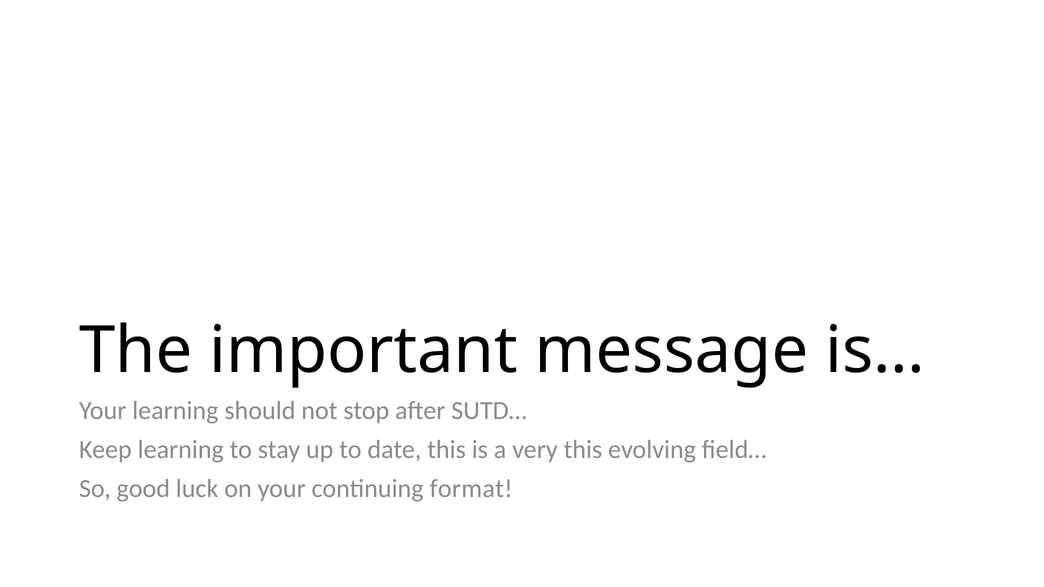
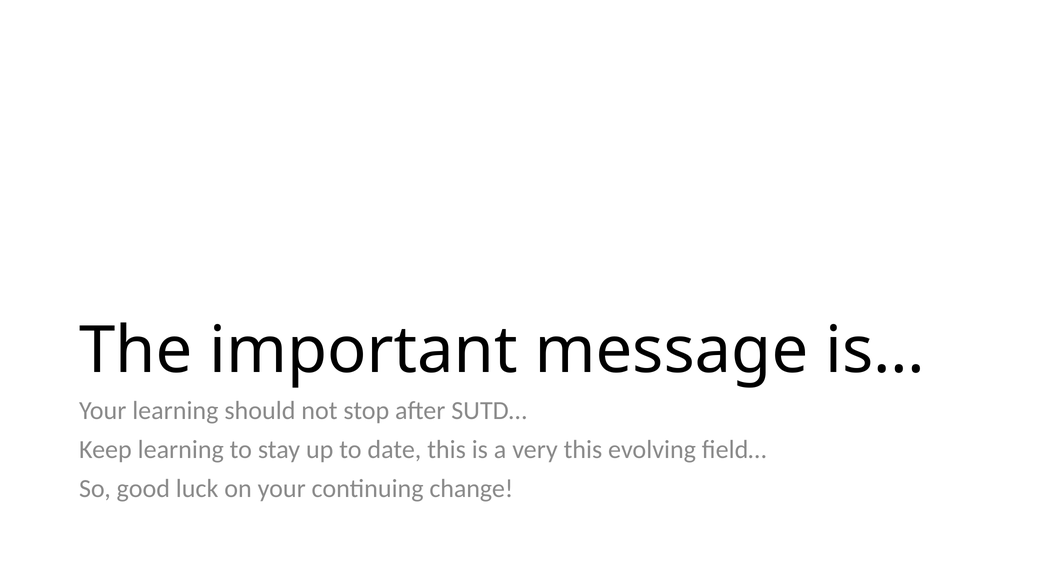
format: format -> change
